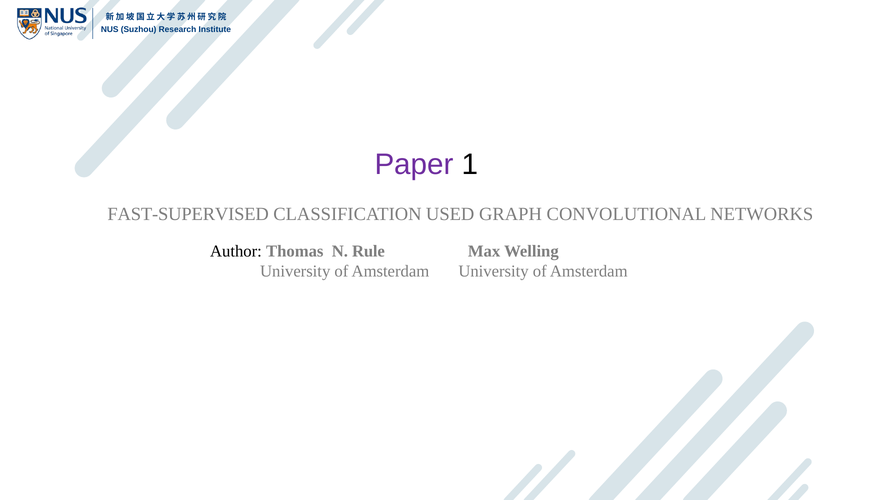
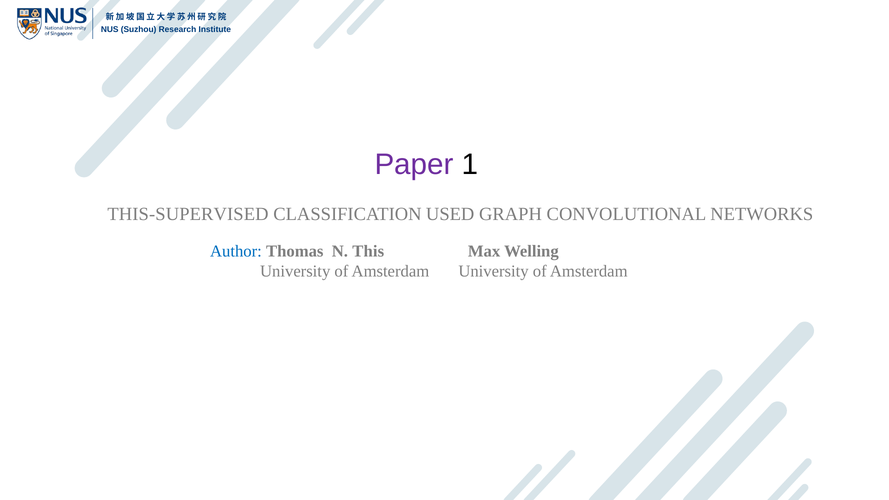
FAST-SUPERVISED: FAST-SUPERVISED -> THIS-SUPERVISED
Author colour: black -> blue
Rule: Rule -> This
